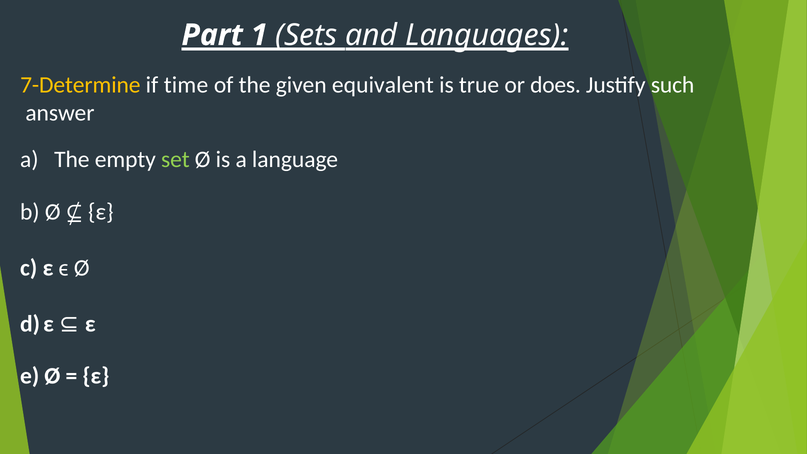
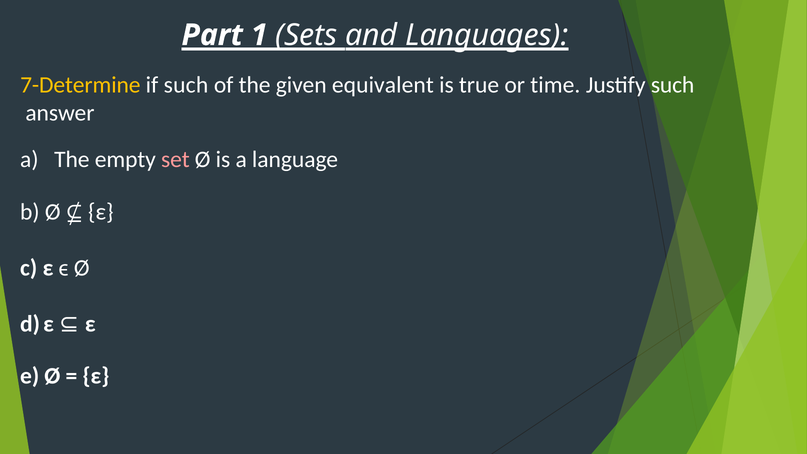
if time: time -> such
does: does -> time
set colour: light green -> pink
